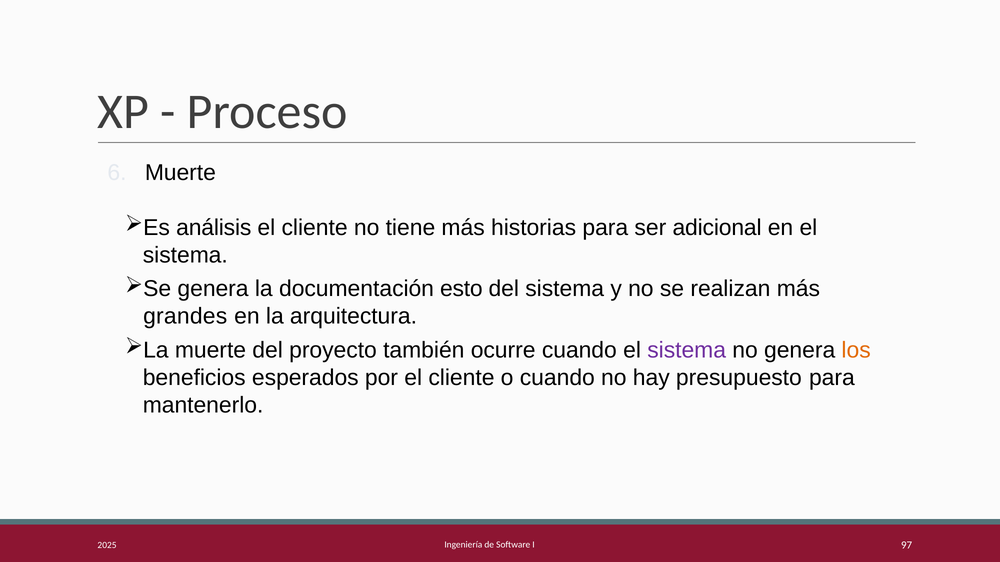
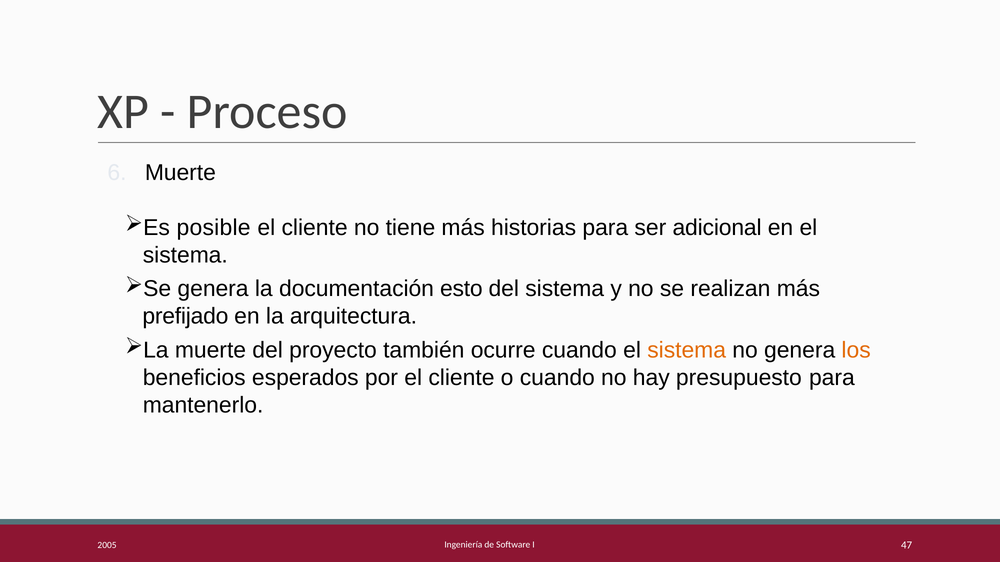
análisis: análisis -> posible
grandes: grandes -> prefijado
sistema at (687, 350) colour: purple -> orange
97: 97 -> 47
2025: 2025 -> 2005
